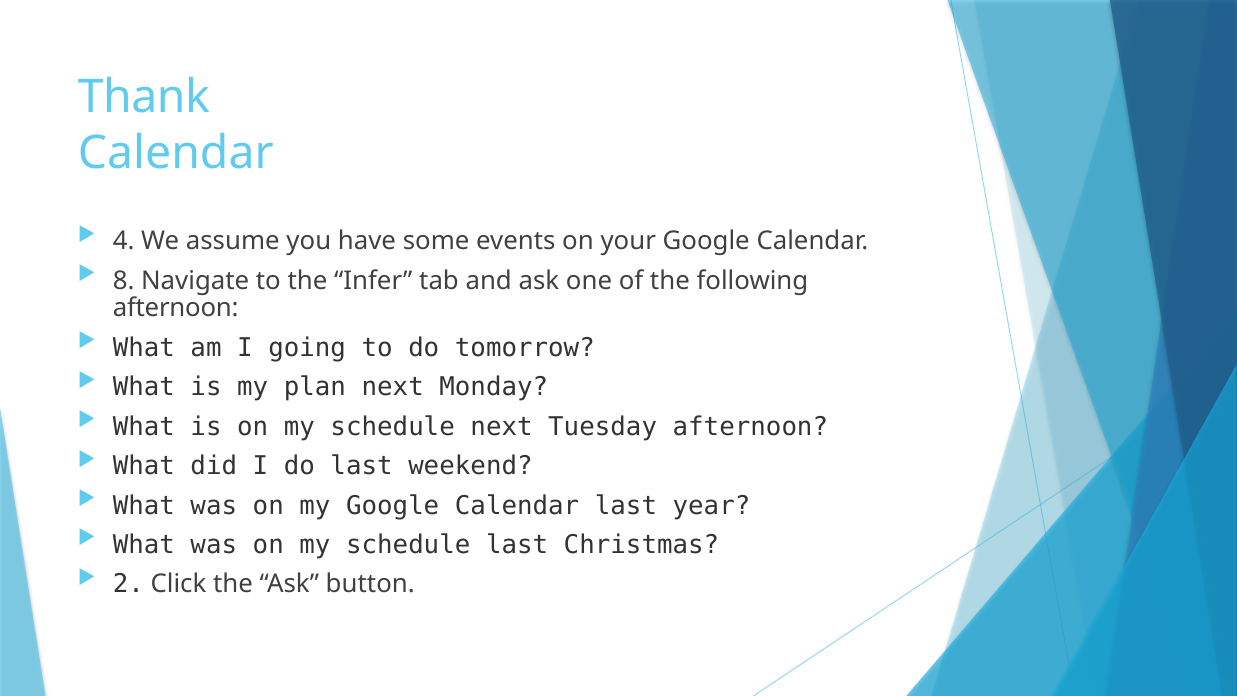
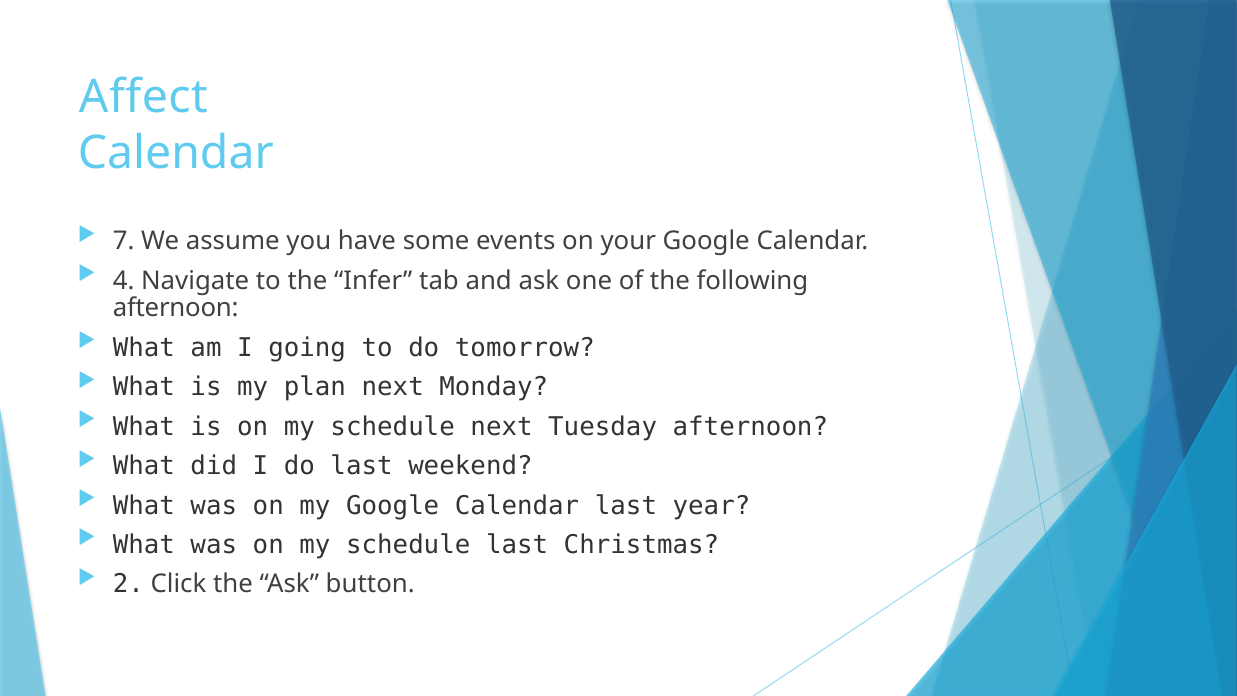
Thank: Thank -> Affect
4: 4 -> 7
8: 8 -> 4
